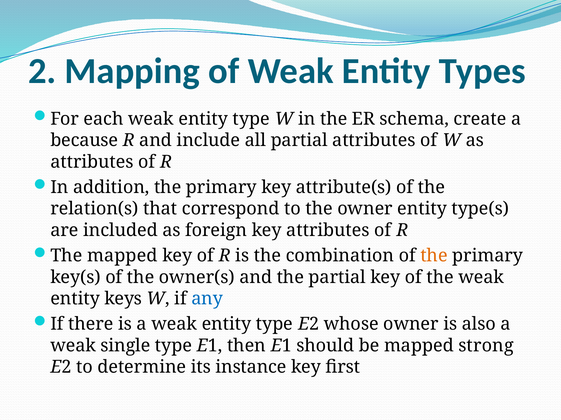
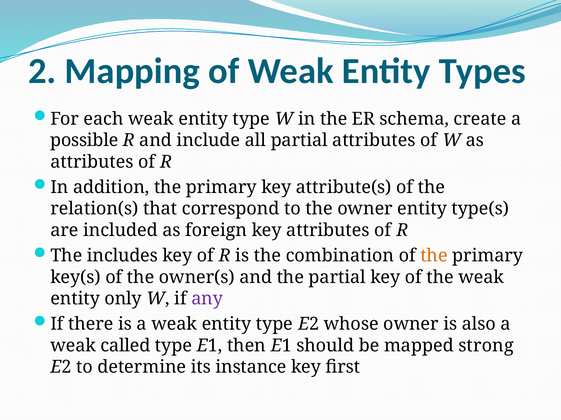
because: because -> possible
The mapped: mapped -> includes
keys: keys -> only
any colour: blue -> purple
single: single -> called
